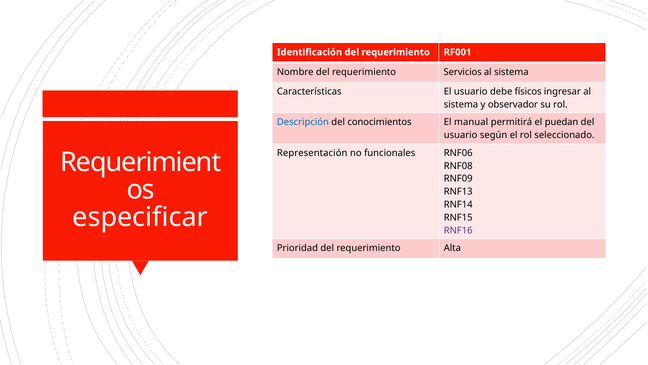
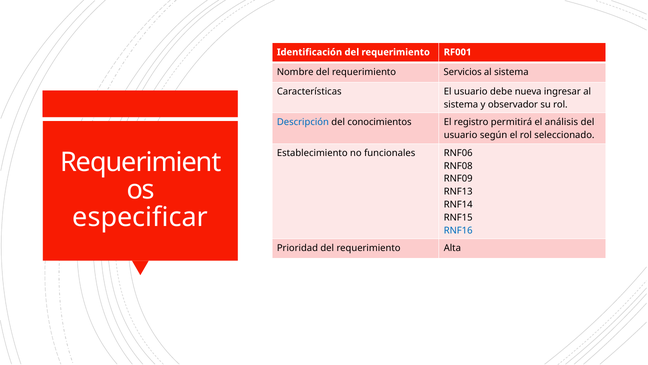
físicos: físicos -> nueva
manual: manual -> registro
puedan: puedan -> análisis
Representación: Representación -> Establecimiento
RNF16 colour: purple -> blue
